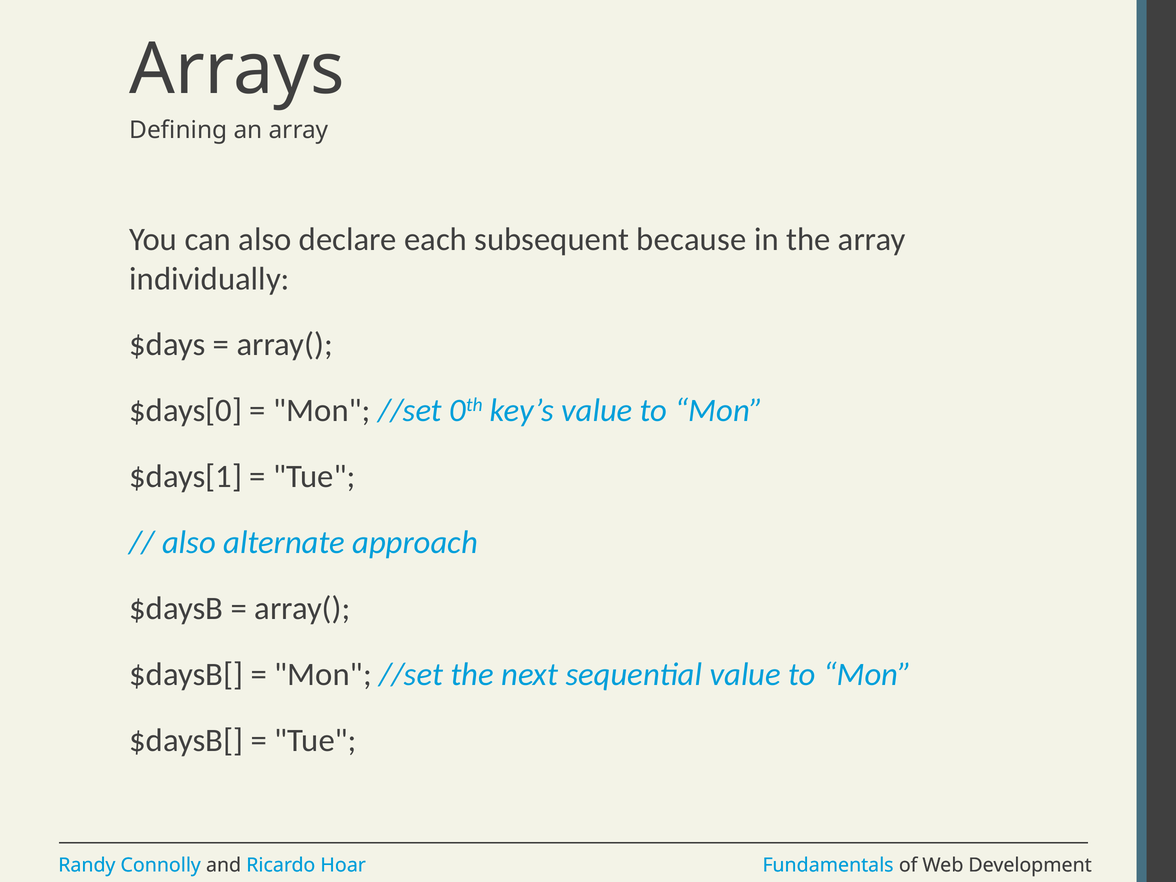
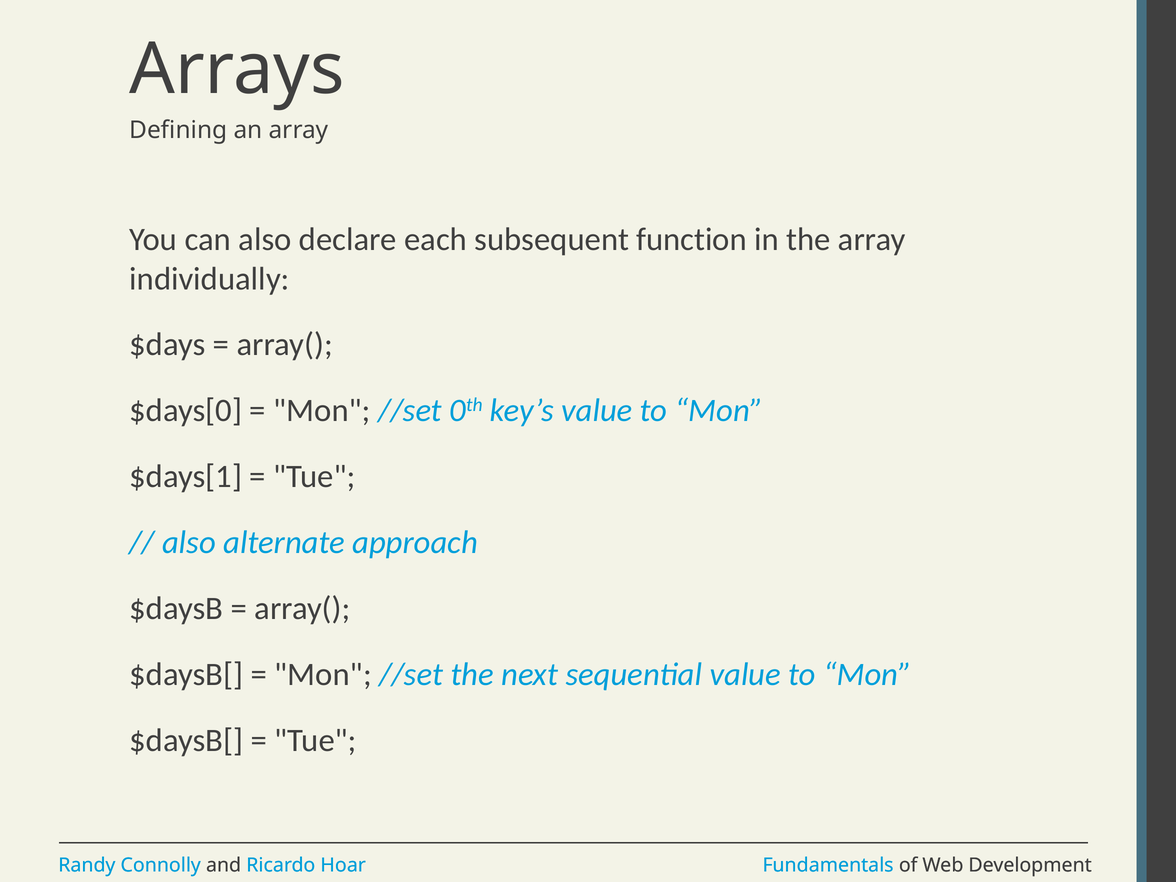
because: because -> function
